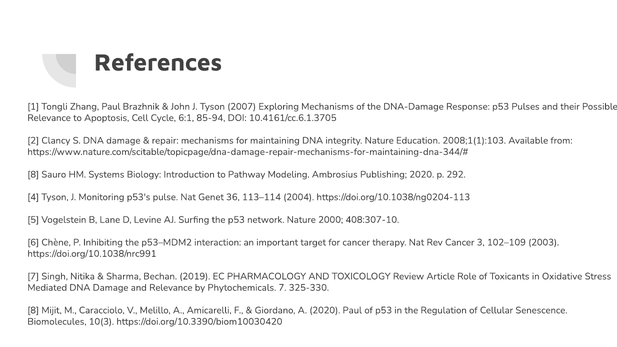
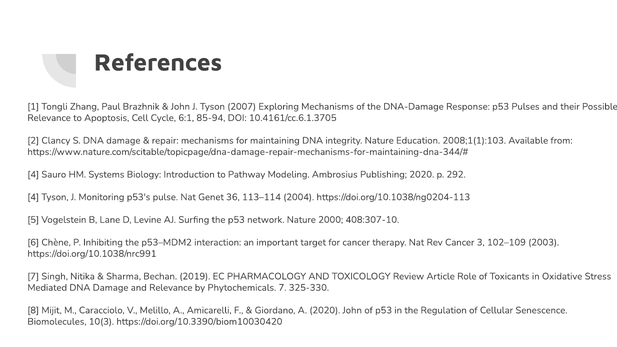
8 at (33, 174): 8 -> 4
2020 Paul: Paul -> John
